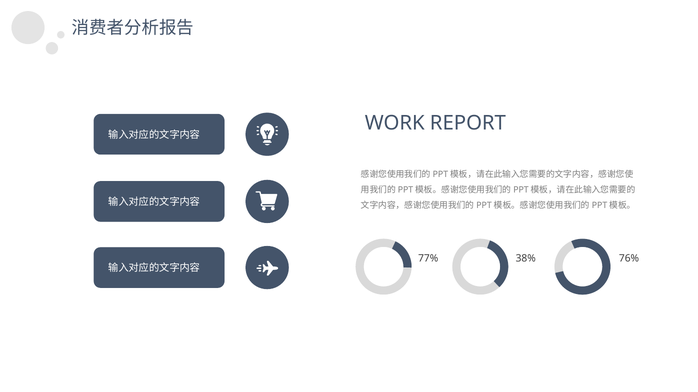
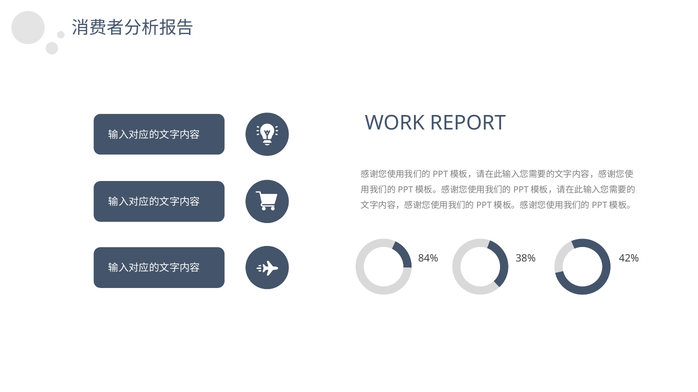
77%: 77% -> 84%
76%: 76% -> 42%
